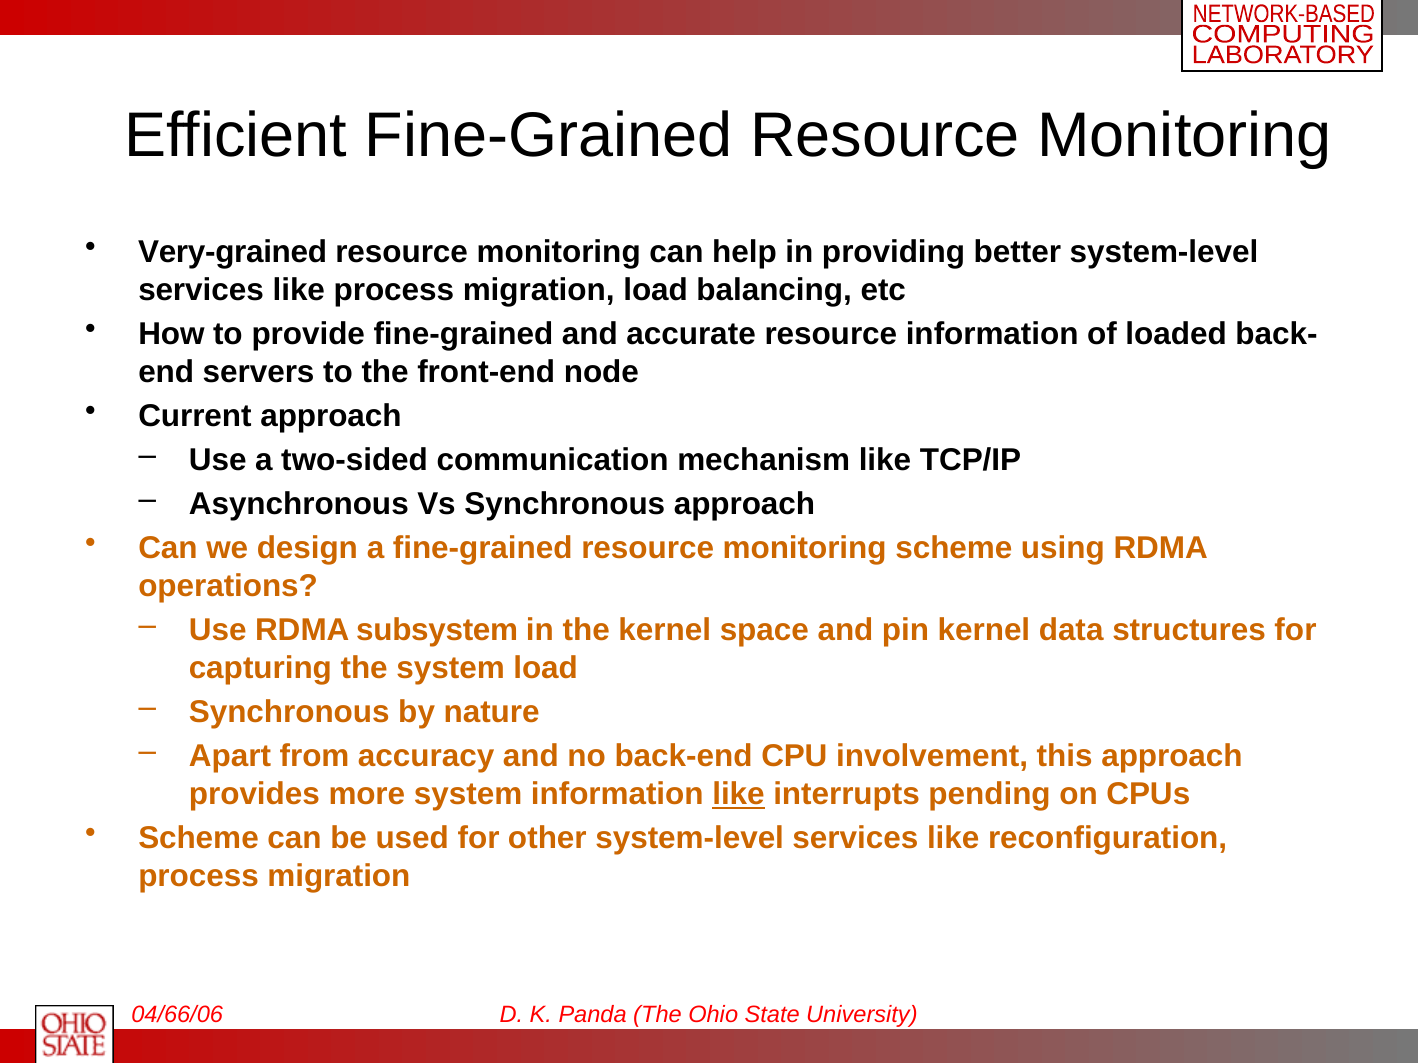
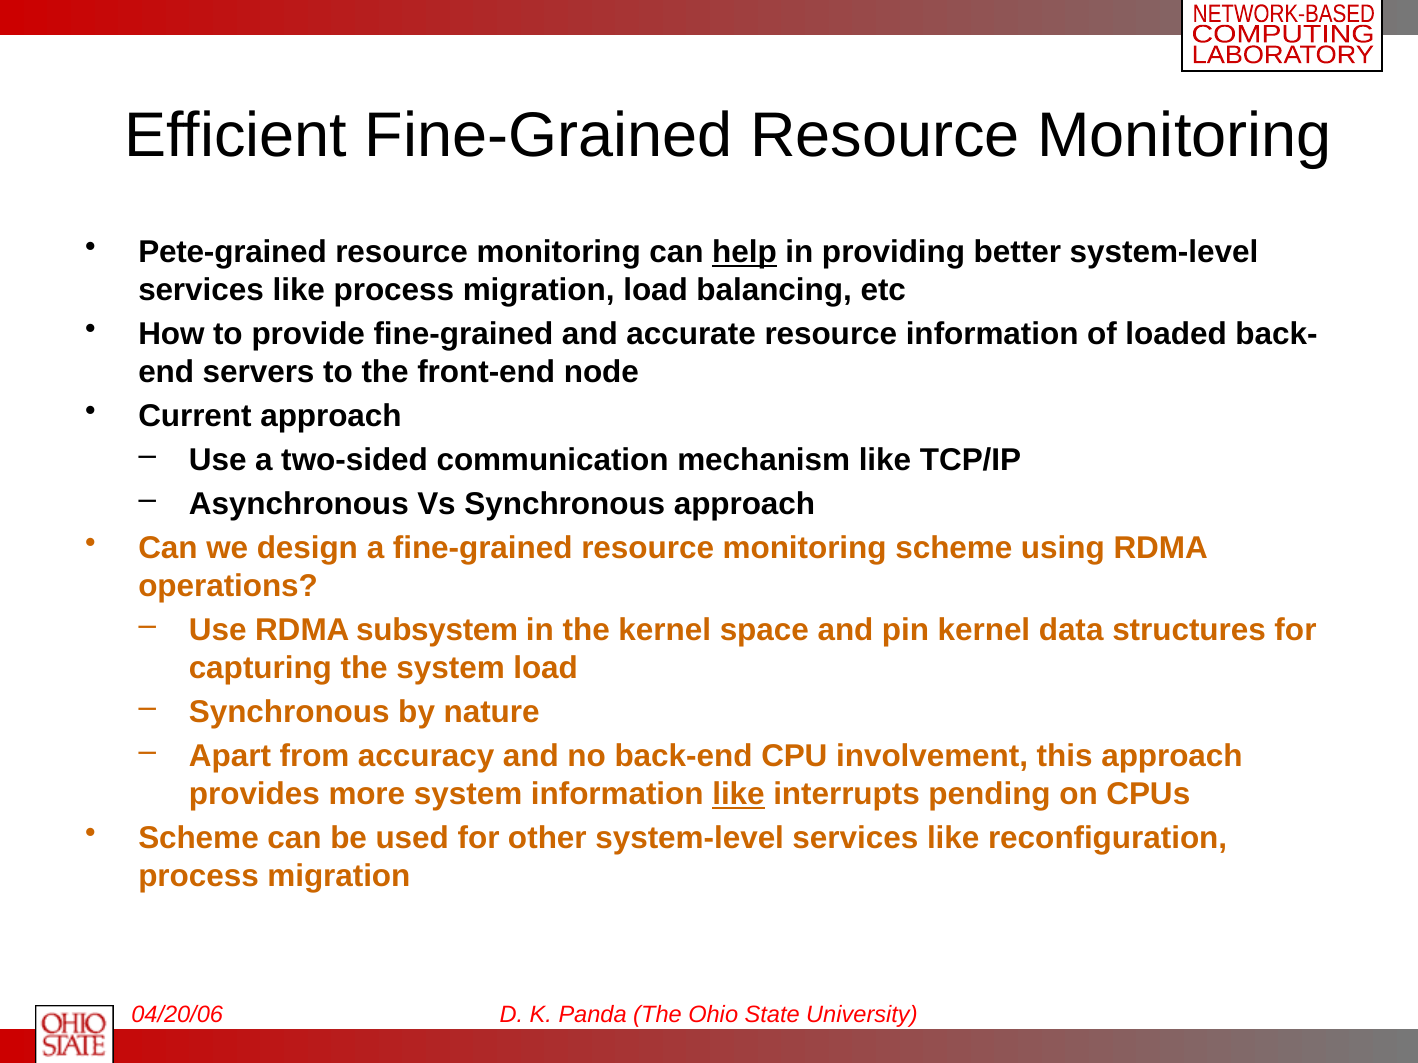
Very-grained: Very-grained -> Pete-grained
help underline: none -> present
04/66/06: 04/66/06 -> 04/20/06
